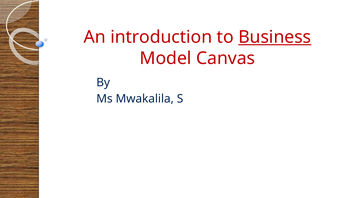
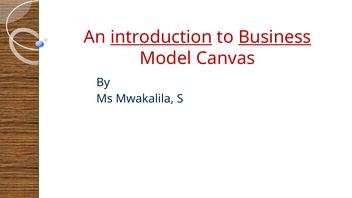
introduction underline: none -> present
